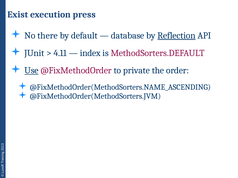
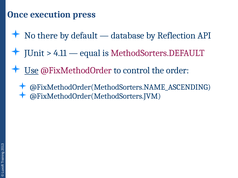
Exist: Exist -> Once
Reflection underline: present -> none
index: index -> equal
private: private -> control
